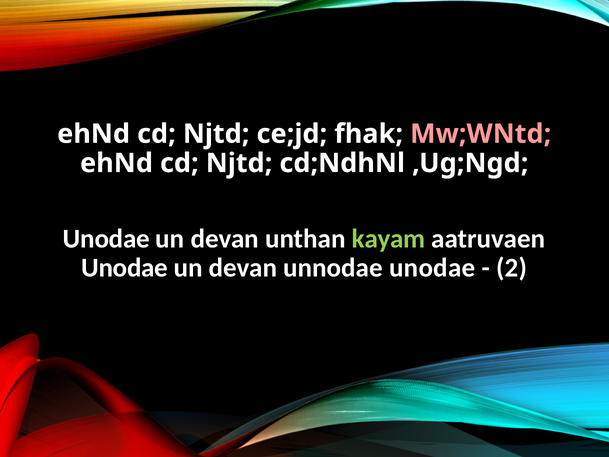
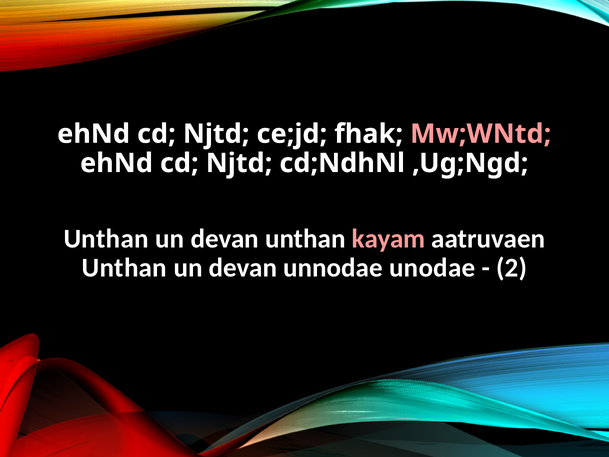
Unodae at (106, 239): Unodae -> Unthan
kayam colour: light green -> pink
Unodae at (125, 268): Unodae -> Unthan
